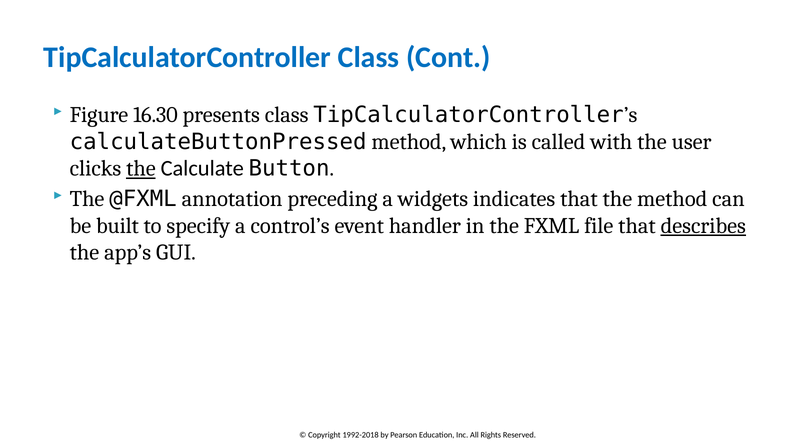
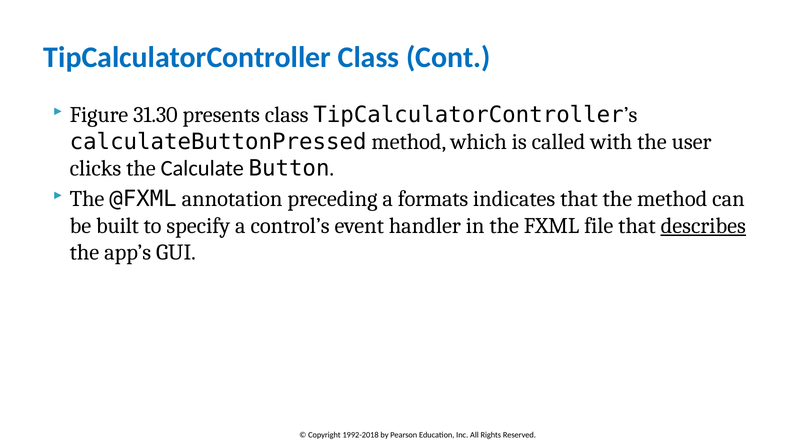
16.30: 16.30 -> 31.30
the at (141, 169) underline: present -> none
widgets: widgets -> formats
